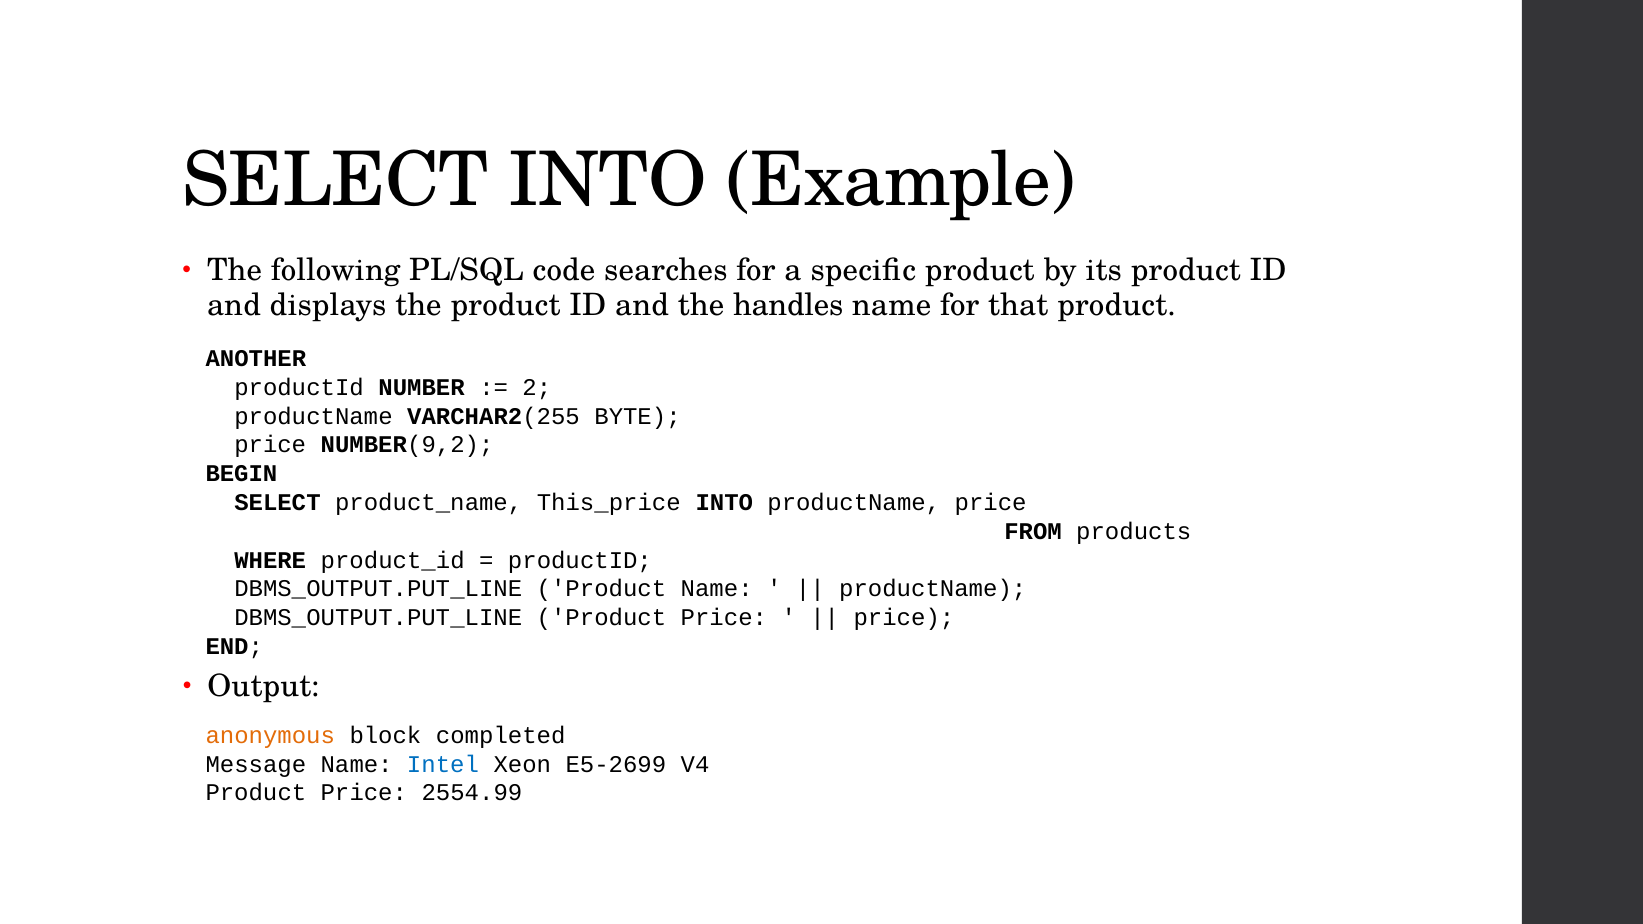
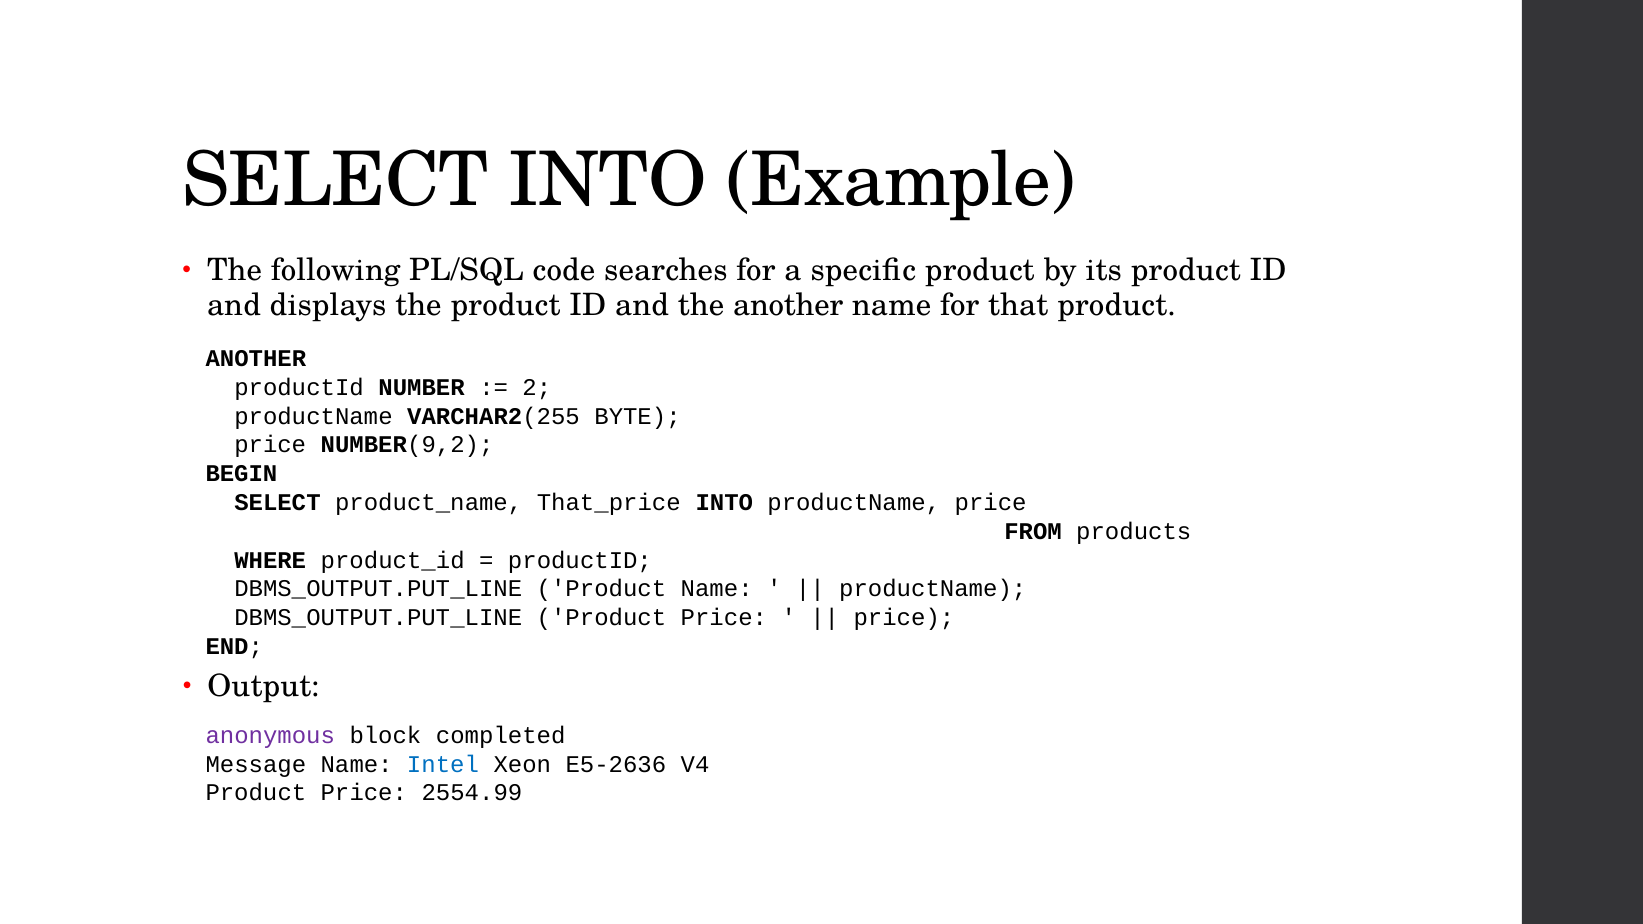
the handles: handles -> another
This_price: This_price -> That_price
anonymous colour: orange -> purple
E5-2699: E5-2699 -> E5-2636
